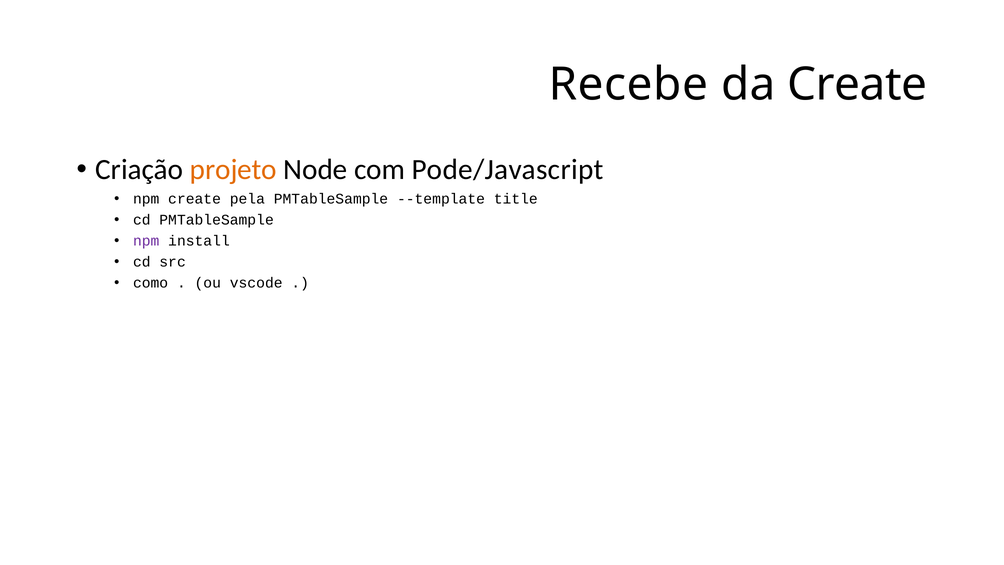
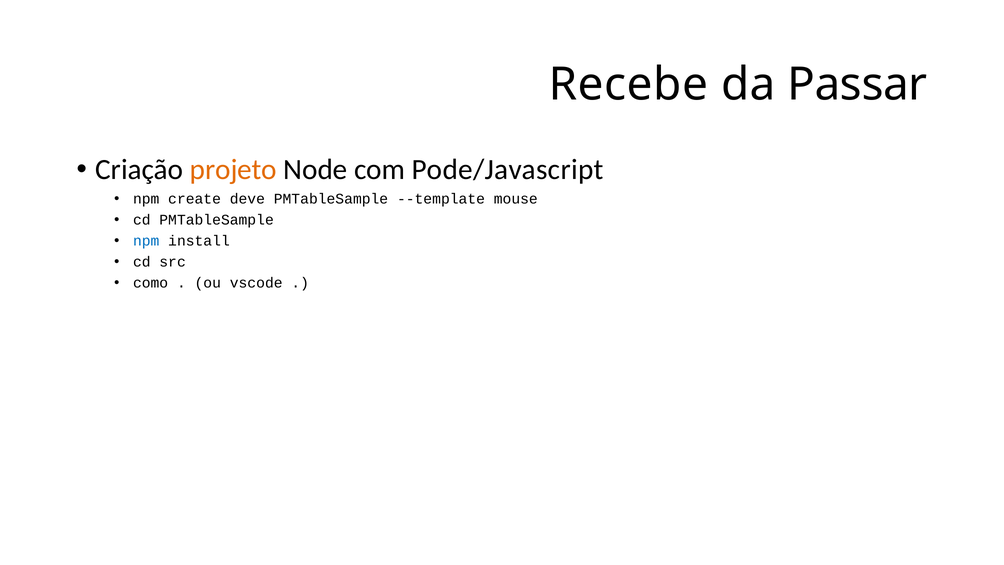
da Create: Create -> Passar
pela: pela -> deve
title: title -> mouse
npm at (146, 241) colour: purple -> blue
